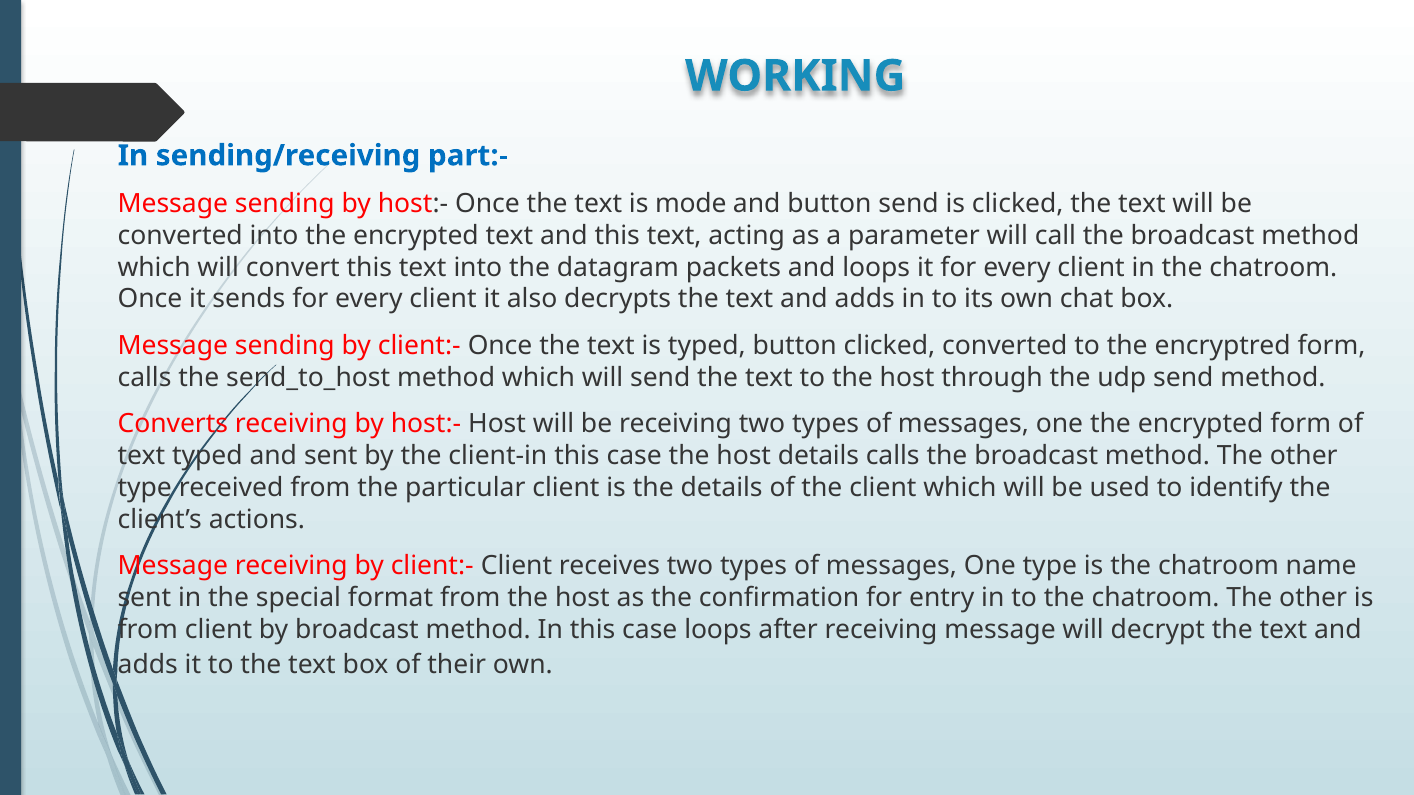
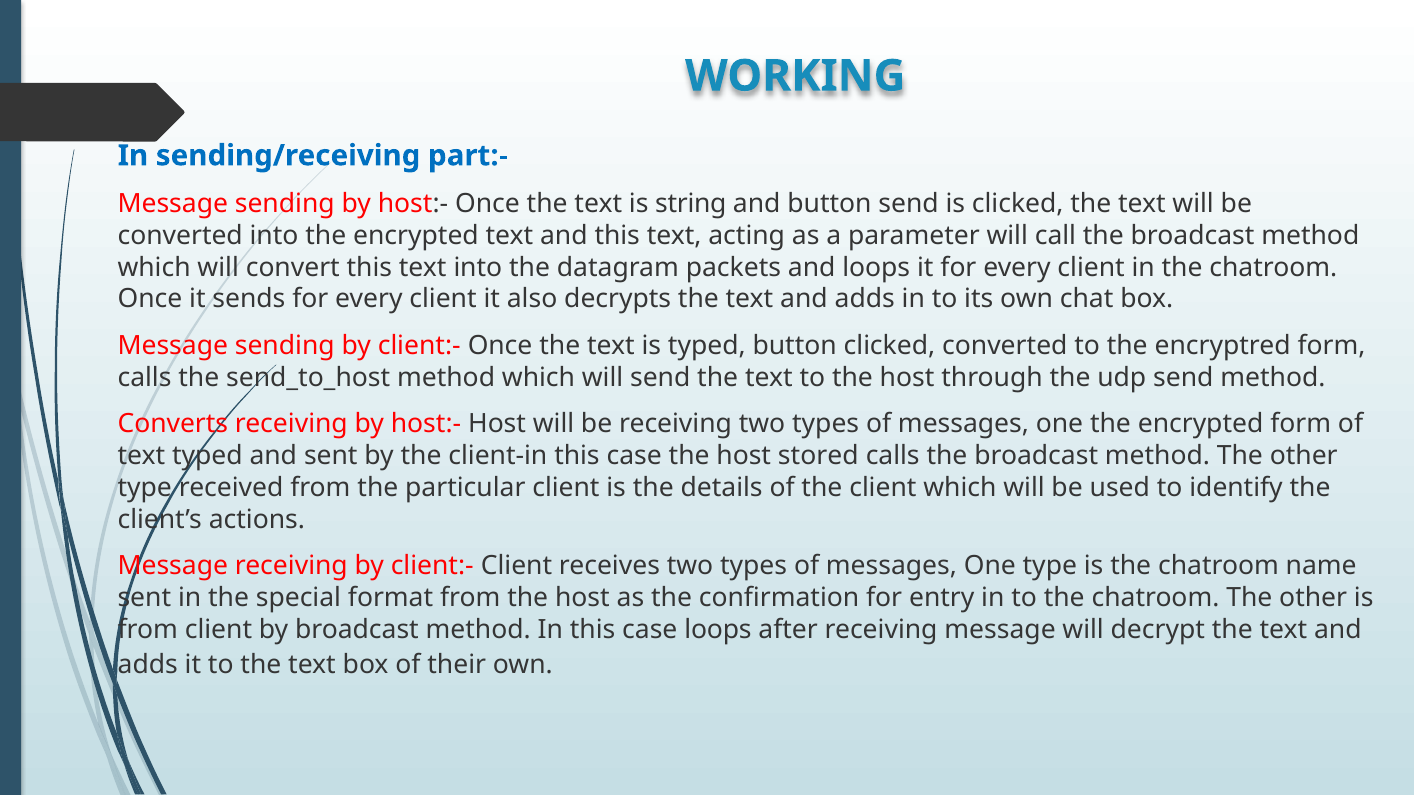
mode: mode -> string
host details: details -> stored
